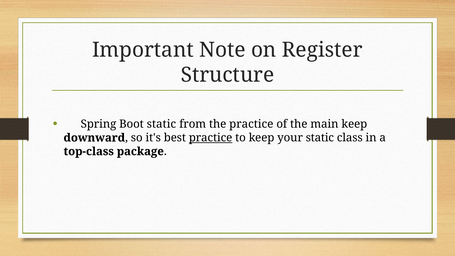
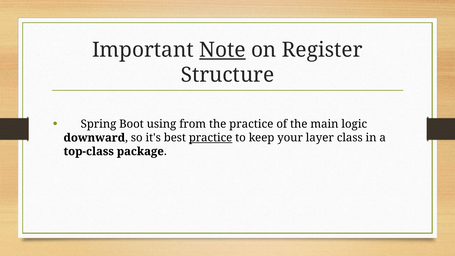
Note underline: none -> present
Boot static: static -> using
main keep: keep -> logic
your static: static -> layer
